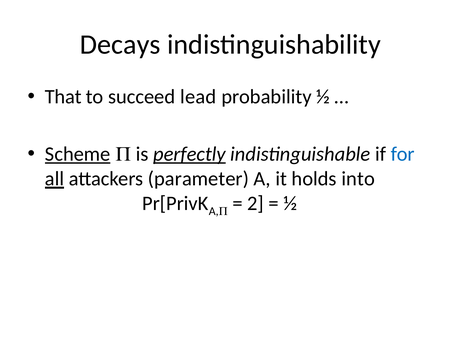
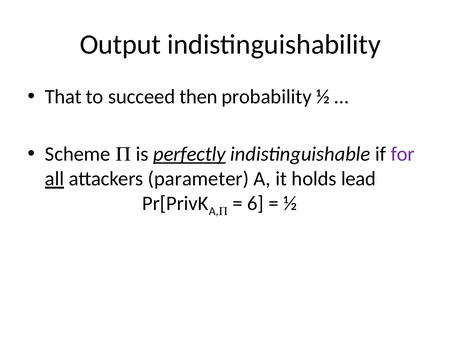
Decays: Decays -> Output
lead: lead -> then
Scheme underline: present -> none
for colour: blue -> purple
into: into -> lead
2: 2 -> 6
